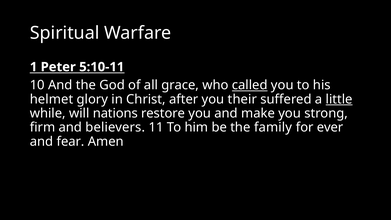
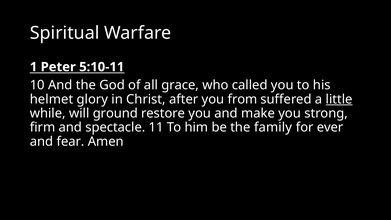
called underline: present -> none
their: their -> from
nations: nations -> ground
believers: believers -> spectacle
